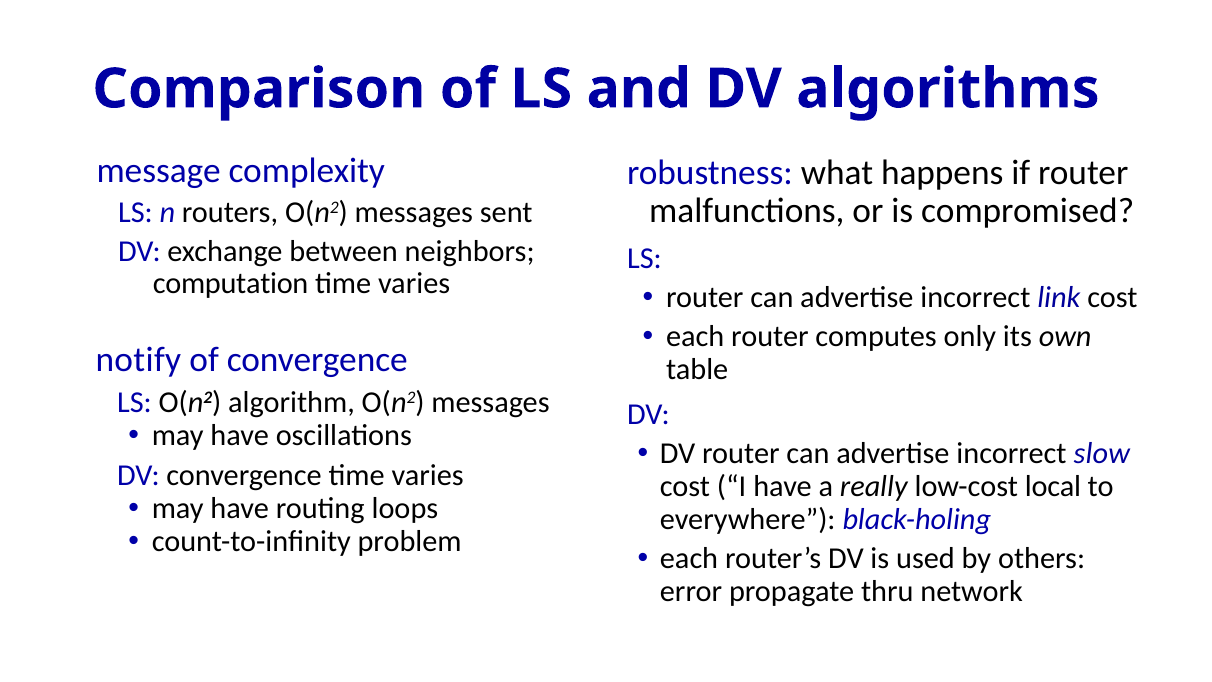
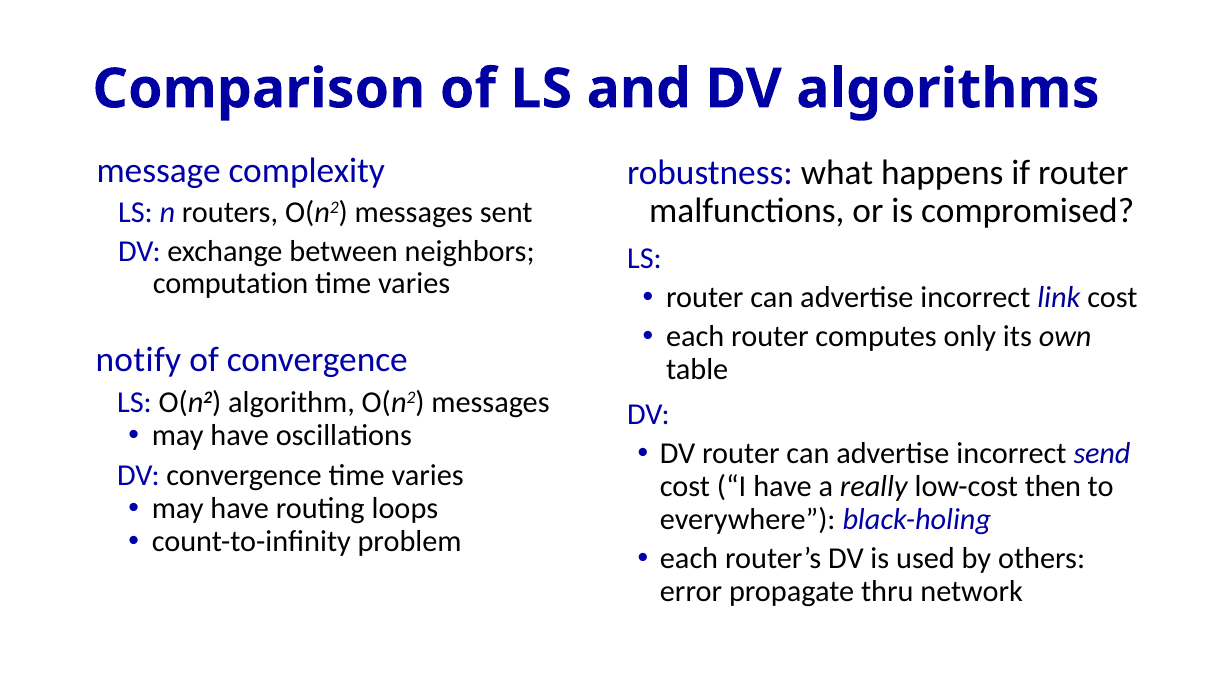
slow: slow -> send
local: local -> then
